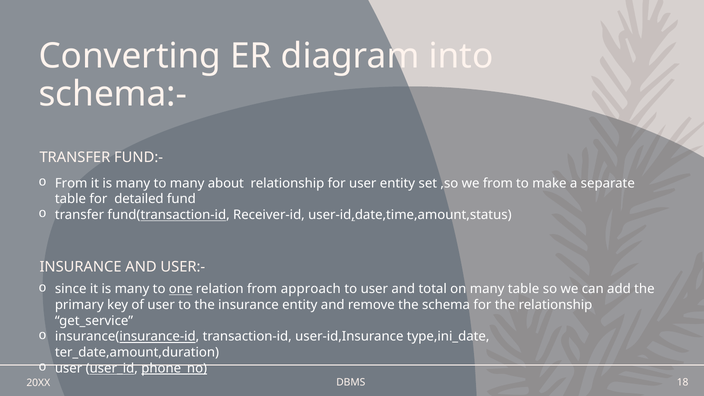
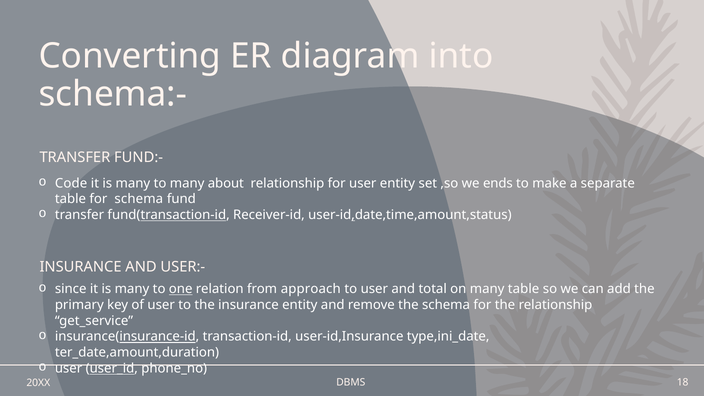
From at (71, 183): From -> Code
we from: from -> ends
for detailed: detailed -> schema
phone_no underline: present -> none
